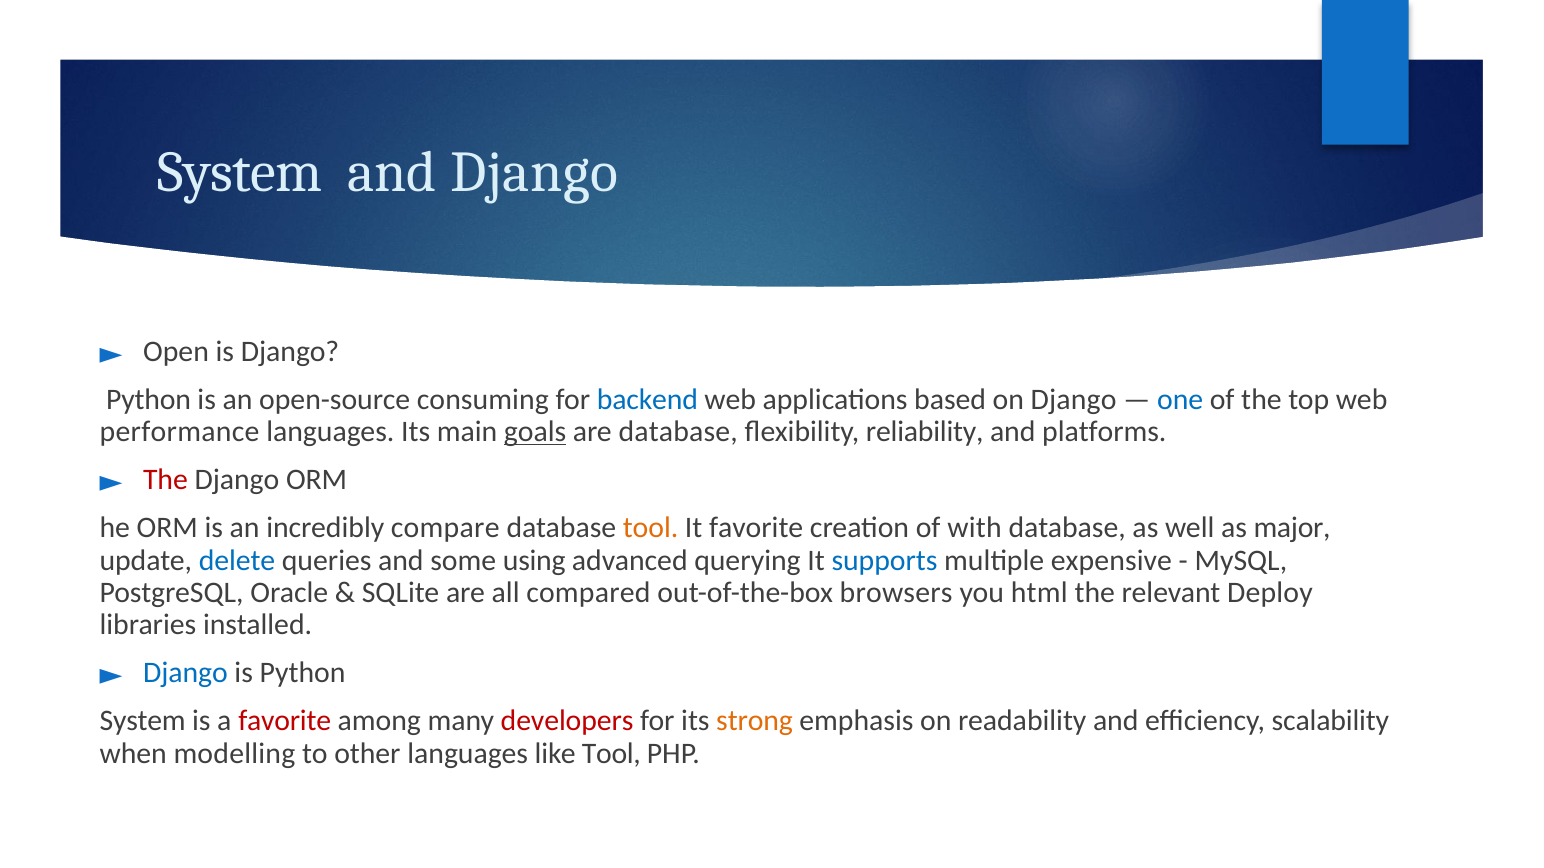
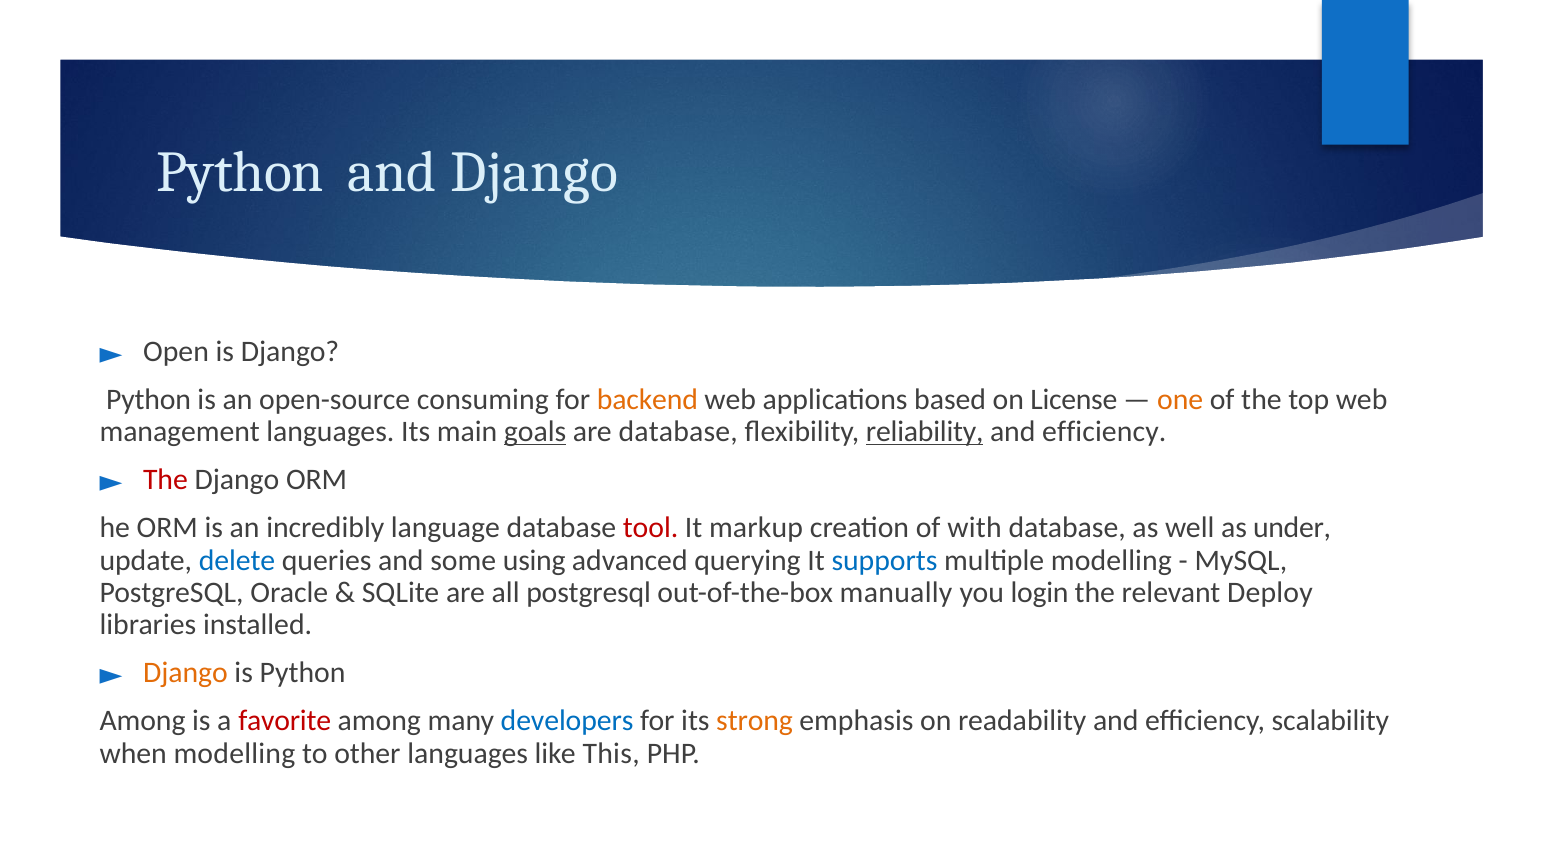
System at (240, 172): System -> Python
backend colour: blue -> orange
on Django: Django -> License
one colour: blue -> orange
performance: performance -> management
reliability underline: none -> present
platforms at (1104, 432): platforms -> efficiency
compare: compare -> language
tool at (651, 528) colour: orange -> red
It favorite: favorite -> markup
major: major -> under
multiple expensive: expensive -> modelling
all compared: compared -> postgresql
browsers: browsers -> manually
html: html -> login
Django at (185, 673) colour: blue -> orange
System at (143, 722): System -> Among
developers colour: red -> blue
like Tool: Tool -> This
